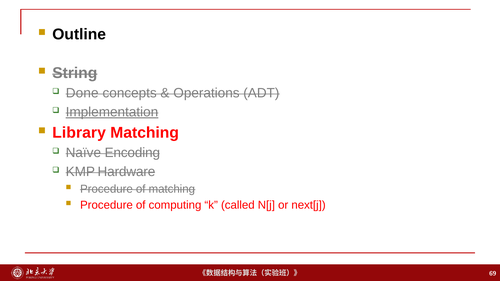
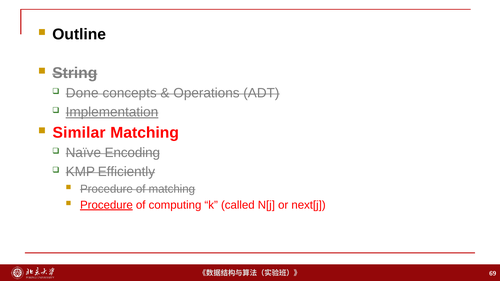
Library: Library -> Similar
Hardware: Hardware -> Efficiently
Procedure at (106, 205) underline: none -> present
